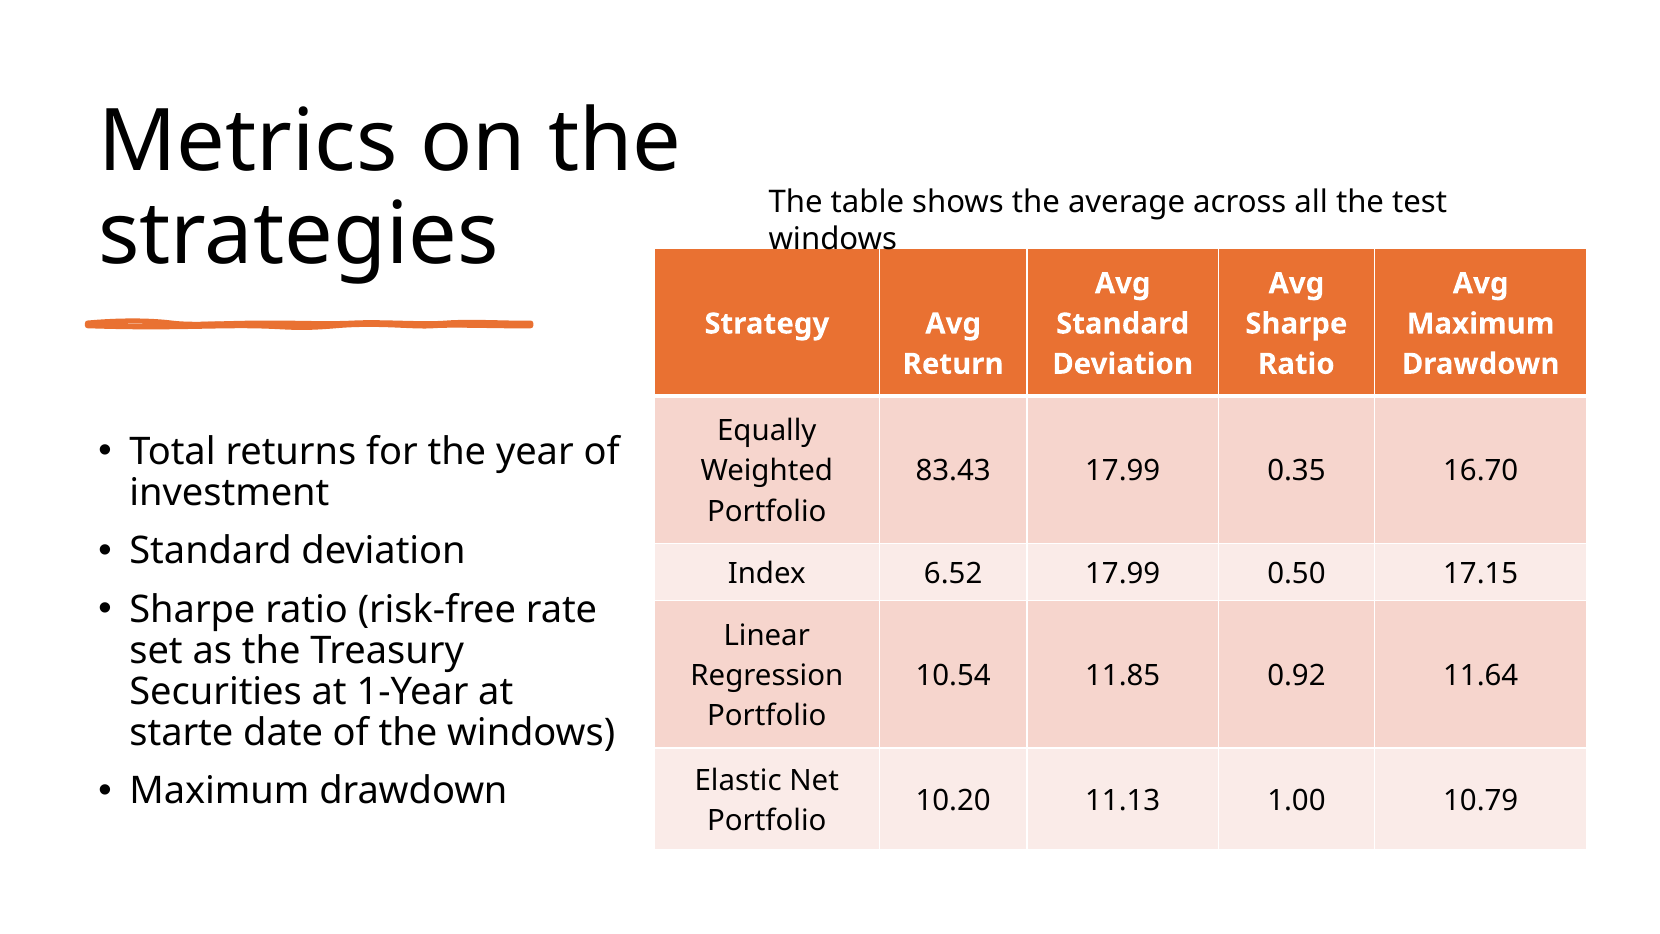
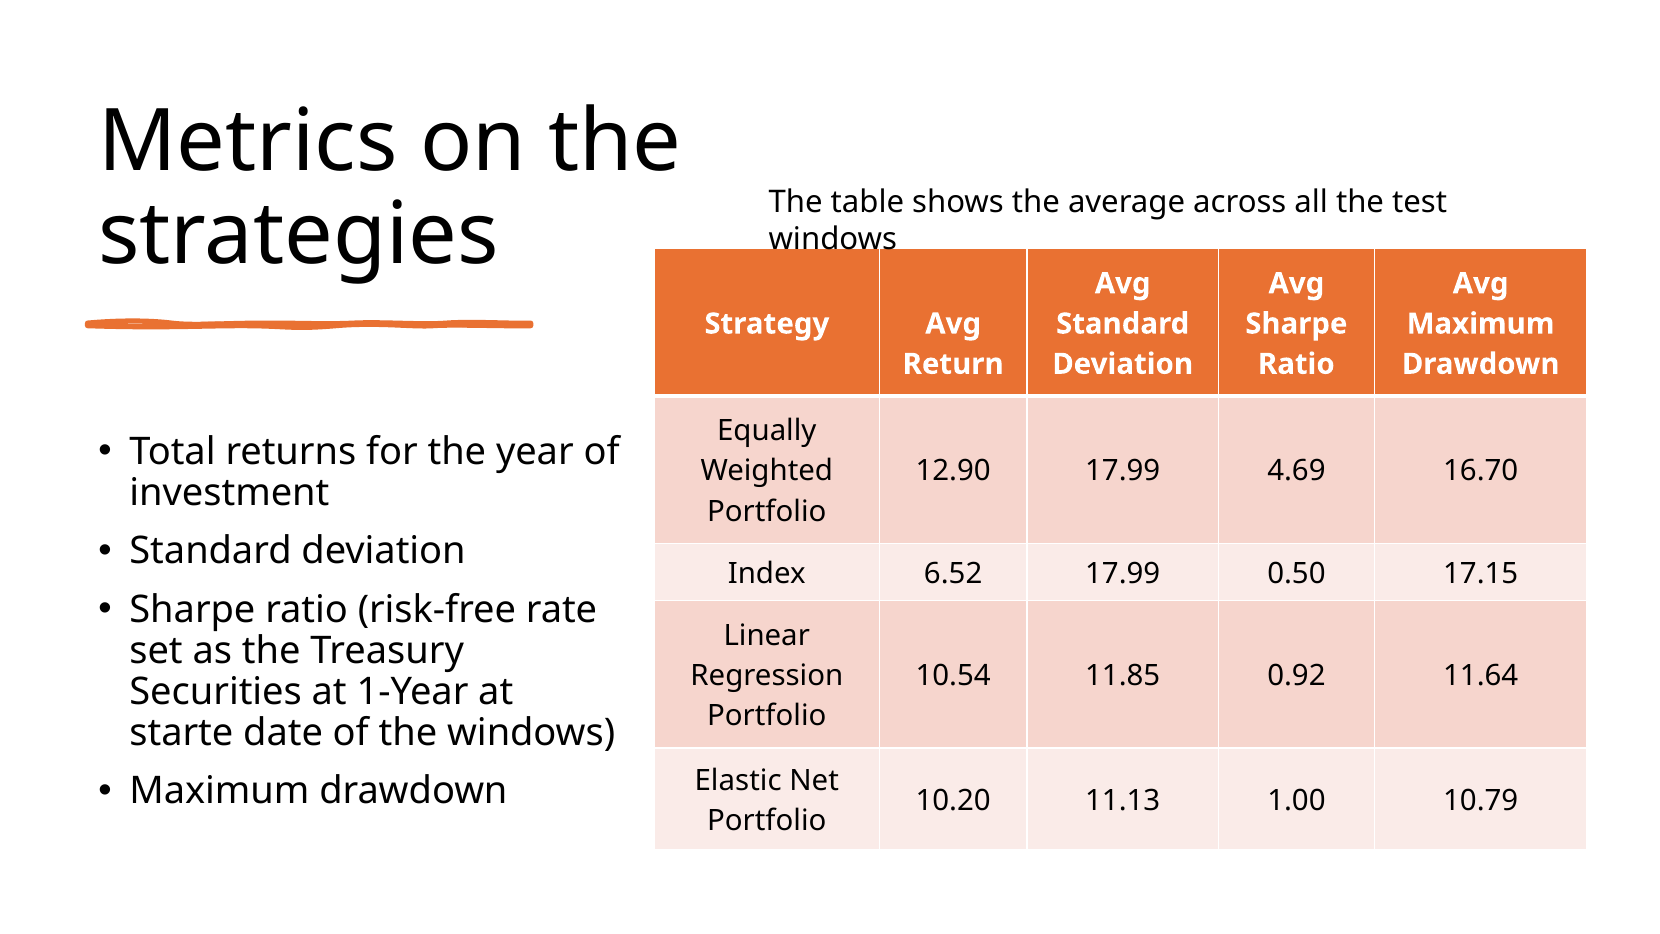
83.43: 83.43 -> 12.90
0.35: 0.35 -> 4.69
